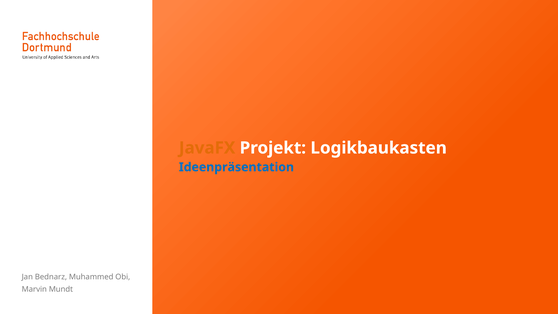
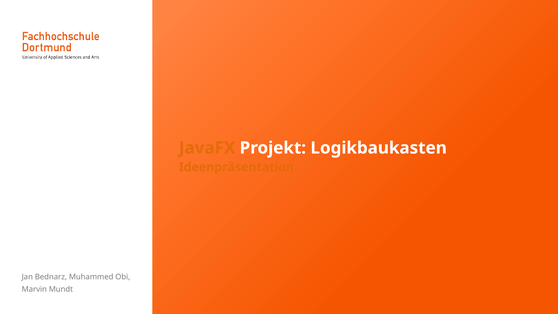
Ideenpräsentation colour: blue -> orange
